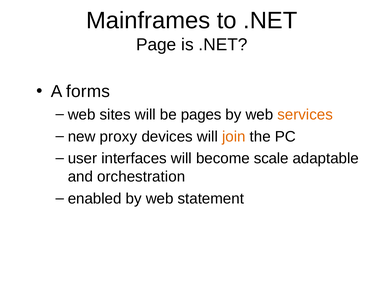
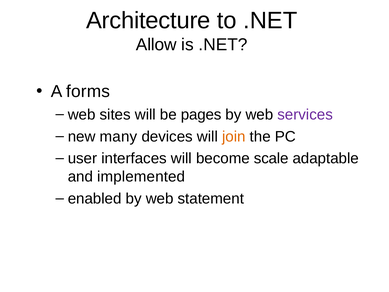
Mainframes: Mainframes -> Architecture
Page: Page -> Allow
services colour: orange -> purple
proxy: proxy -> many
orchestration: orchestration -> implemented
